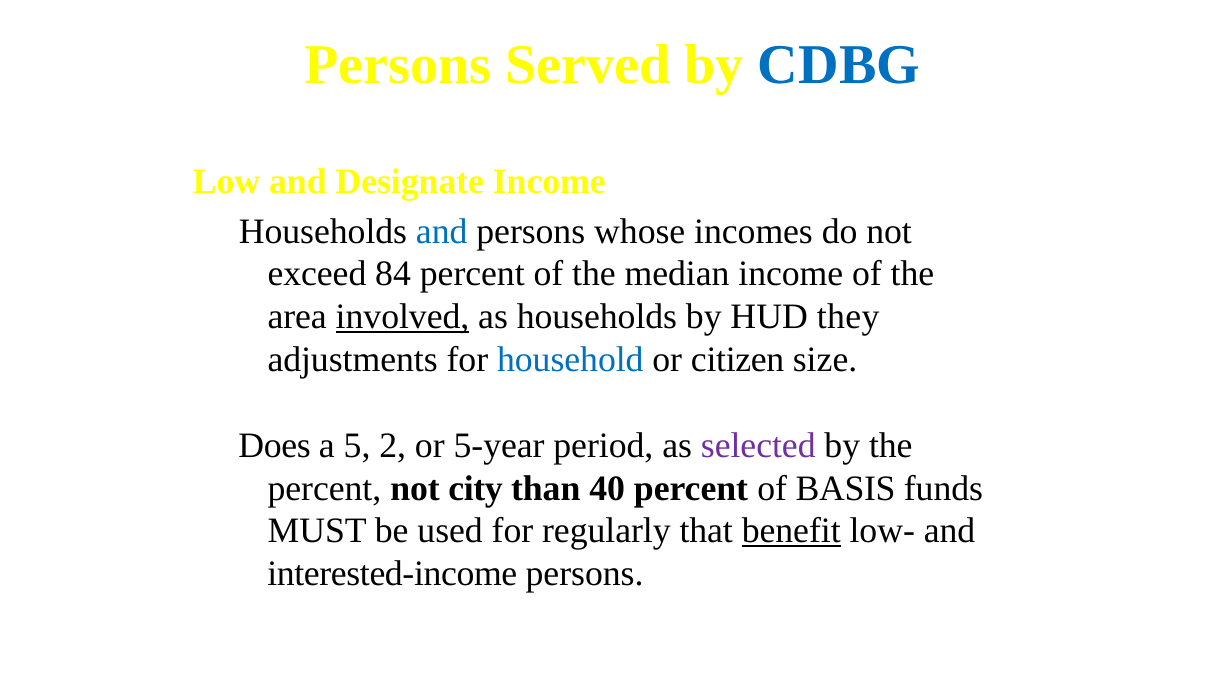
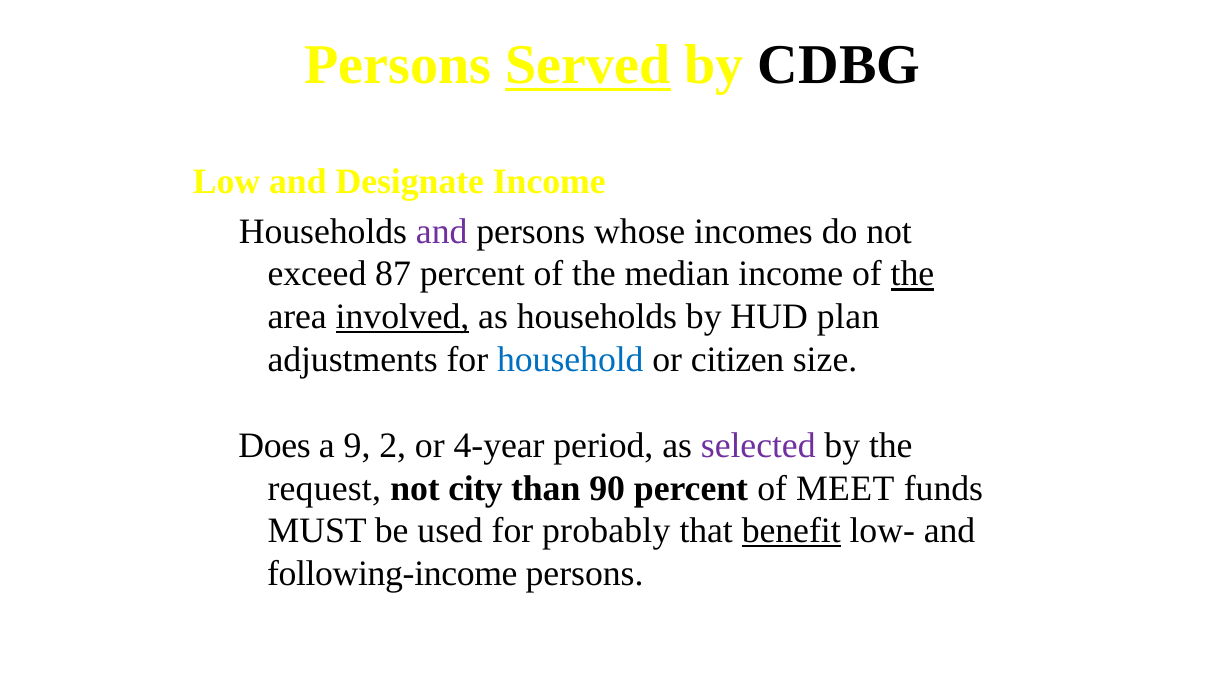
Served underline: none -> present
CDBG colour: blue -> black
and at (442, 231) colour: blue -> purple
84: 84 -> 87
the at (912, 274) underline: none -> present
they: they -> plan
5: 5 -> 9
5-year: 5-year -> 4-year
percent at (324, 488): percent -> request
40: 40 -> 90
BASIS: BASIS -> MEET
regularly: regularly -> probably
interested-income: interested-income -> following-income
